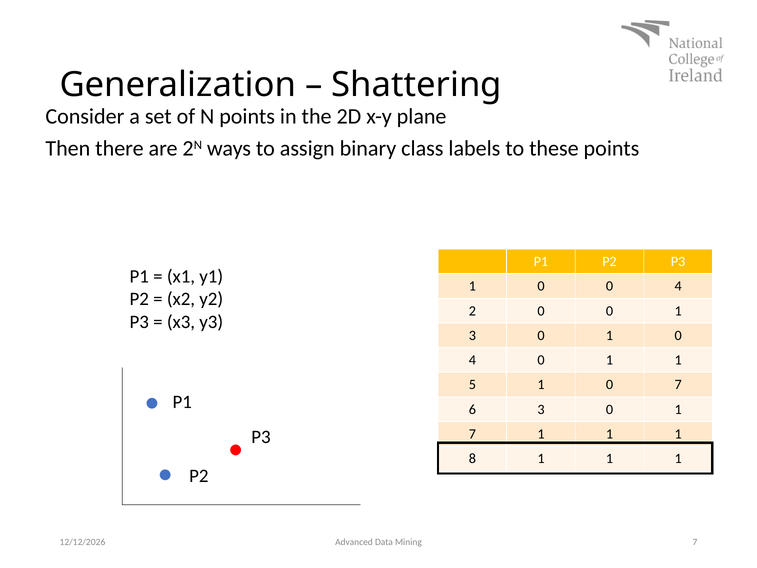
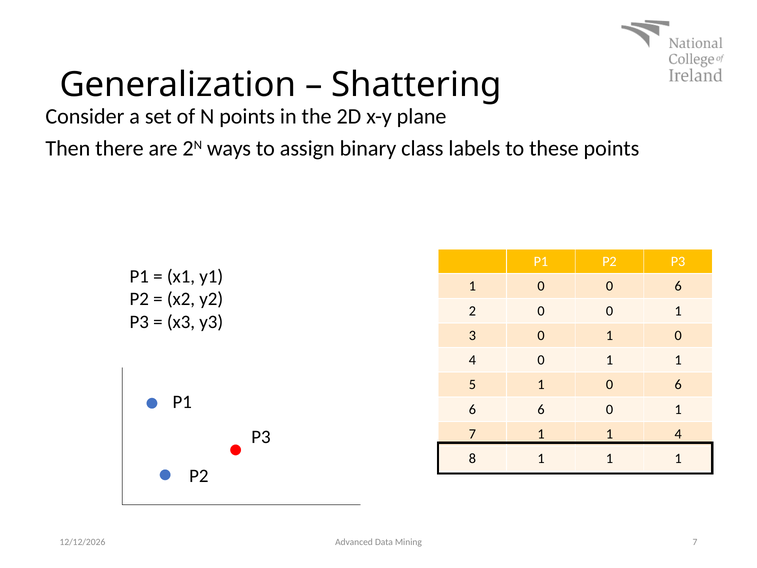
0 0 4: 4 -> 6
1 0 7: 7 -> 6
3 at (541, 409): 3 -> 6
7 1 1 1: 1 -> 4
